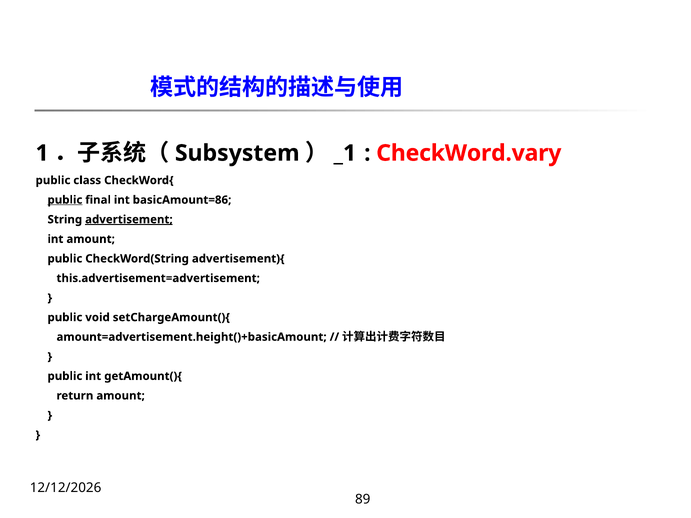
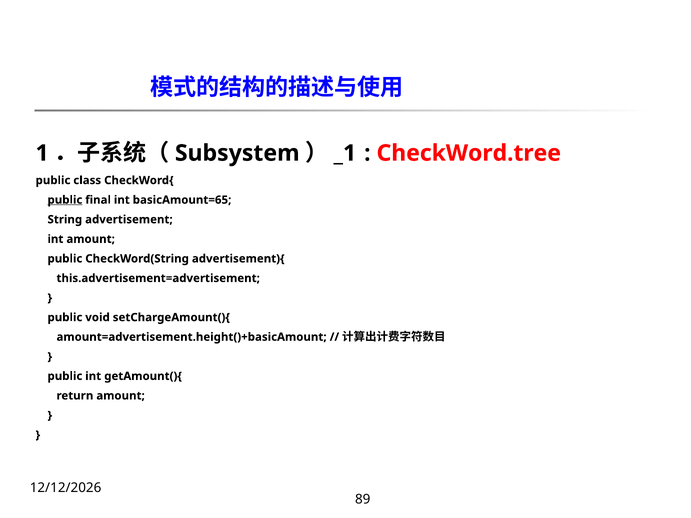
CheckWord.vary: CheckWord.vary -> CheckWord.tree
basicAmount=86: basicAmount=86 -> basicAmount=65
advertisement underline: present -> none
